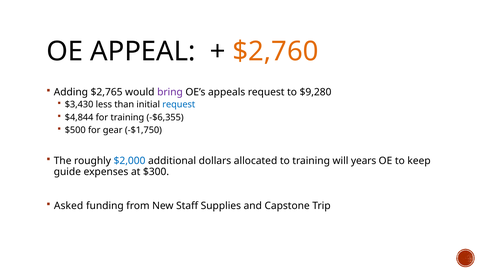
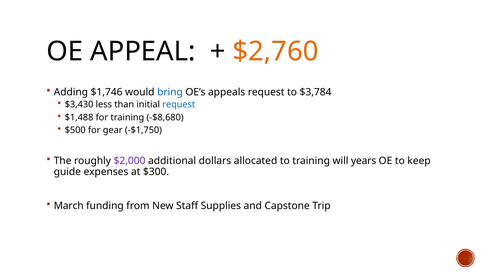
$2,765: $2,765 -> $1,746
bring colour: purple -> blue
$9,280: $9,280 -> $3,784
$4,844: $4,844 -> $1,488
-$6,355: -$6,355 -> -$8,680
$2,000 colour: blue -> purple
Asked: Asked -> March
